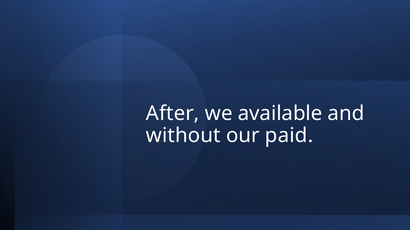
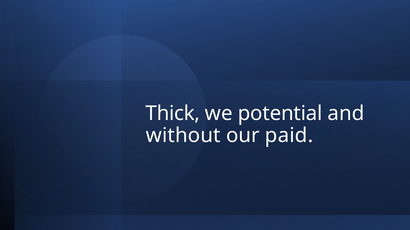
After: After -> Thick
available: available -> potential
